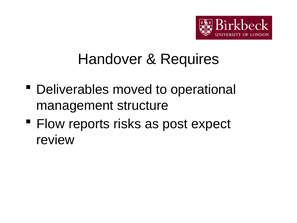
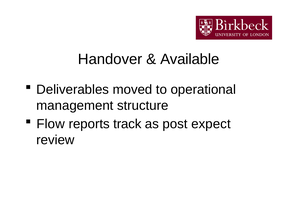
Requires: Requires -> Available
risks: risks -> track
